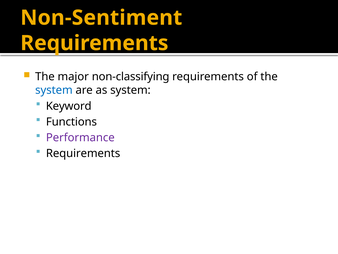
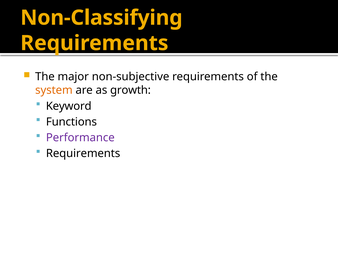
Non-Sentiment: Non-Sentiment -> Non-Classifying
non-classifying: non-classifying -> non-subjective
system at (54, 90) colour: blue -> orange
as system: system -> growth
